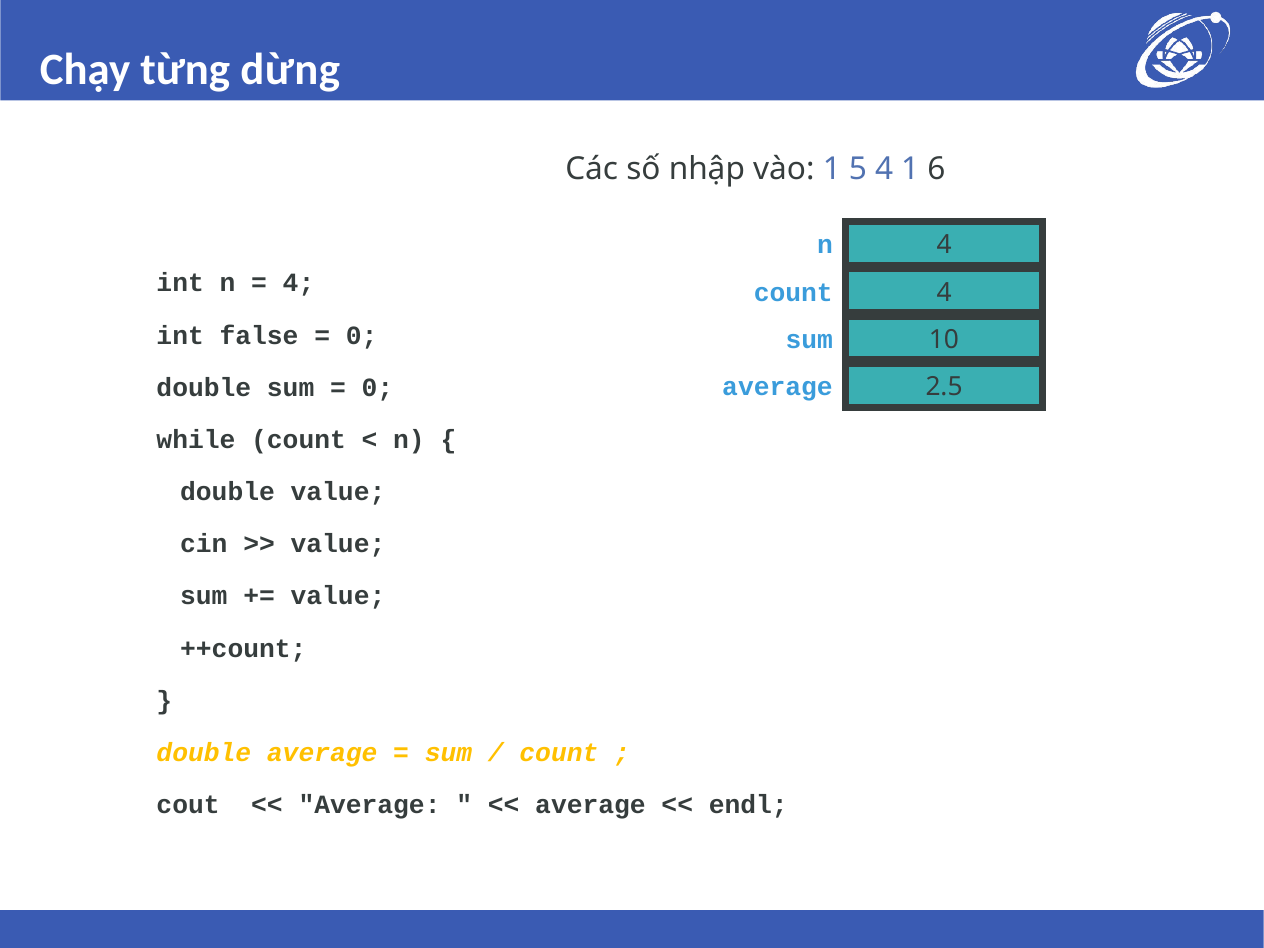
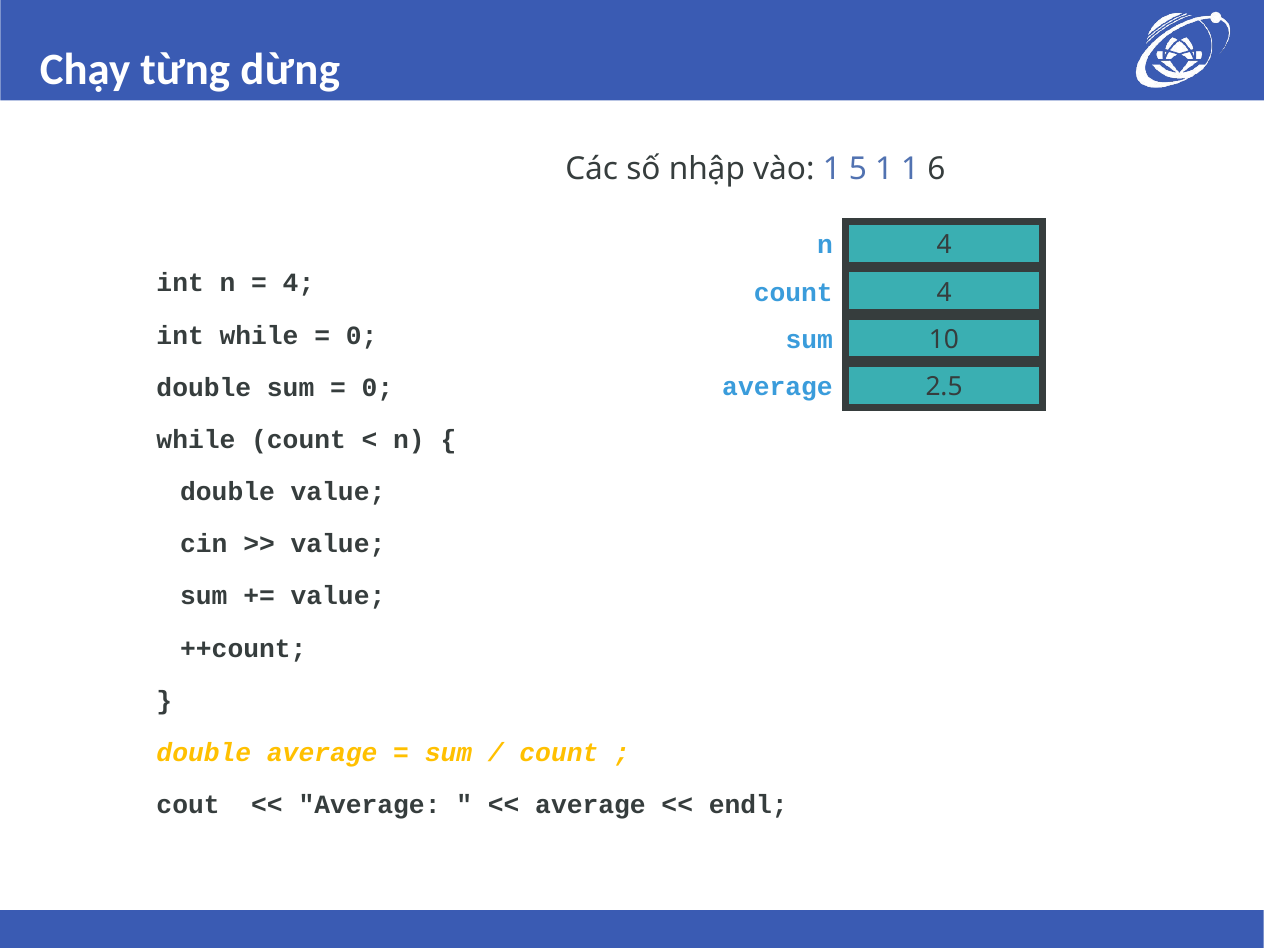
5 4: 4 -> 1
int false: false -> while
